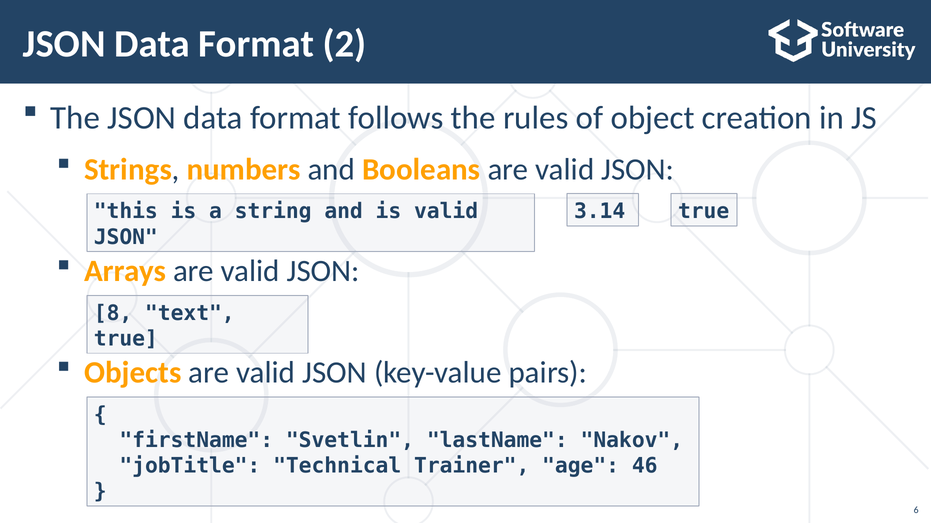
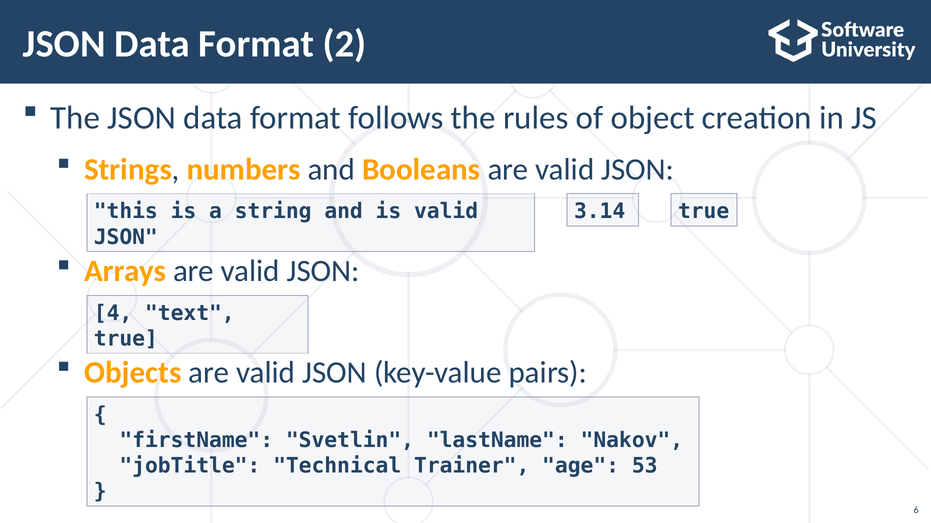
8: 8 -> 4
46: 46 -> 53
